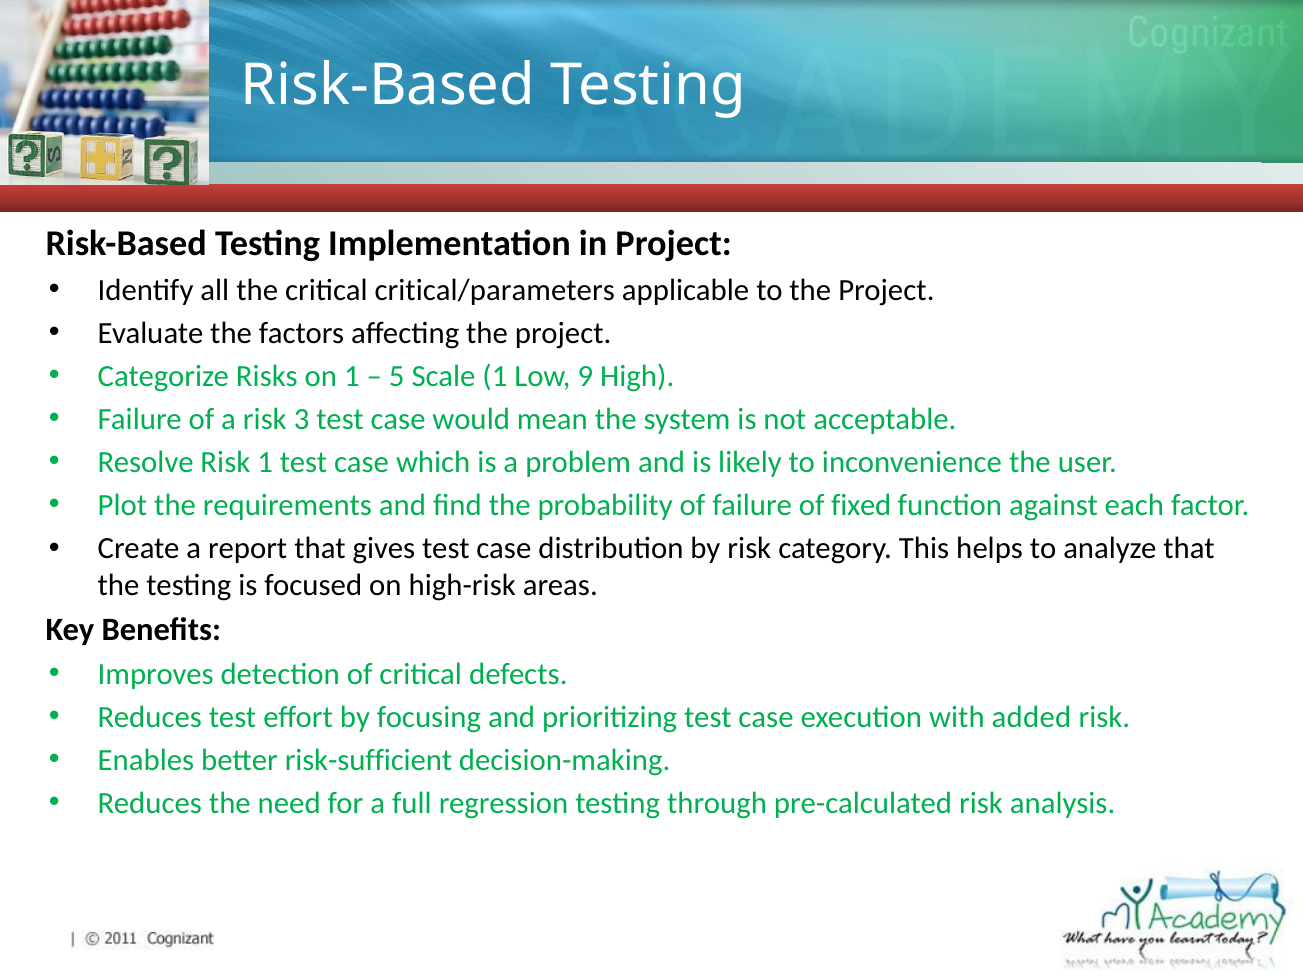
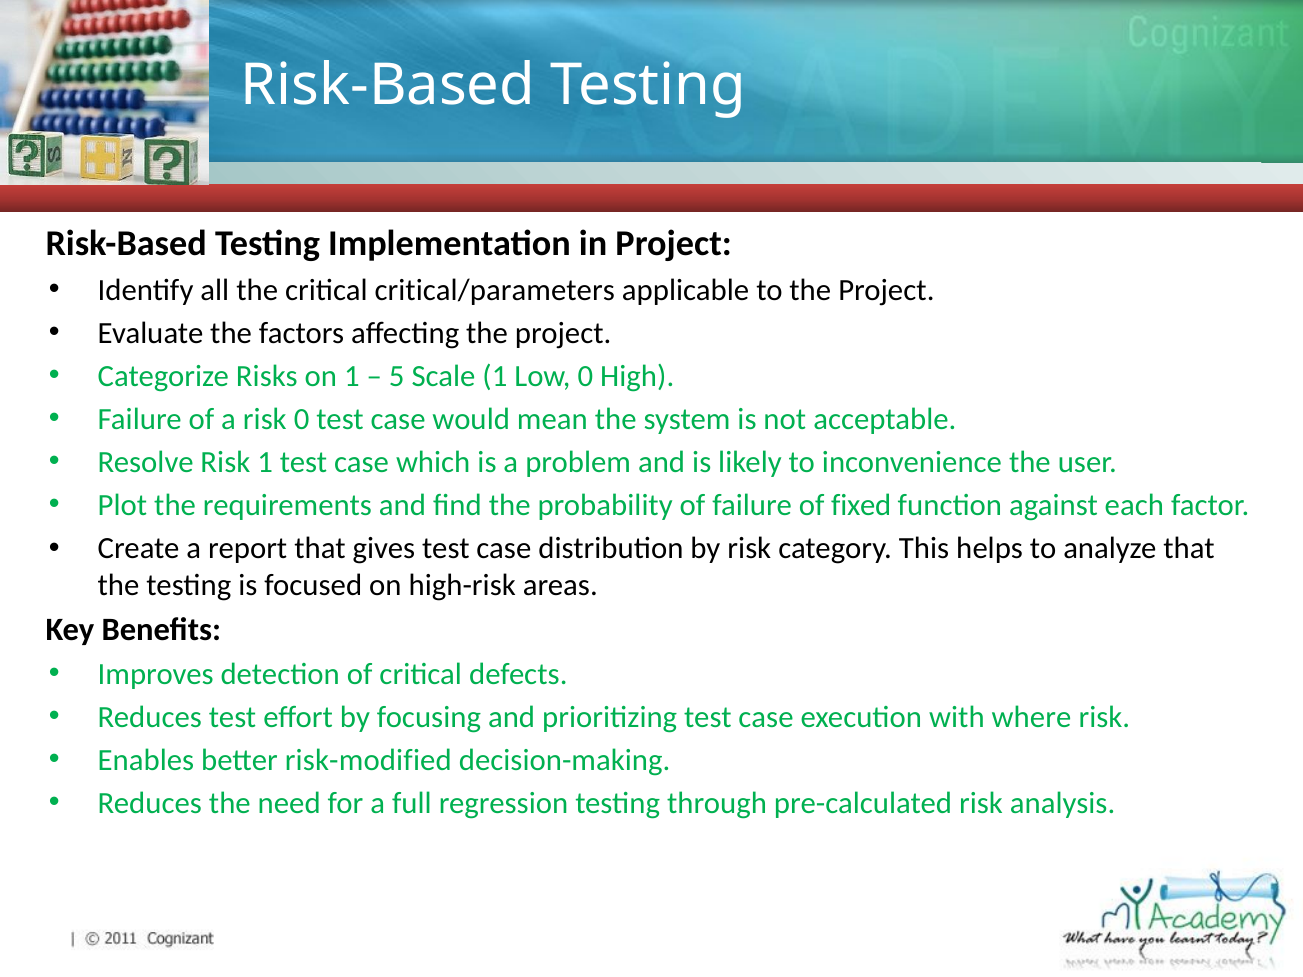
Low 9: 9 -> 0
risk 3: 3 -> 0
added: added -> where
risk-sufficient: risk-sufficient -> risk-modified
